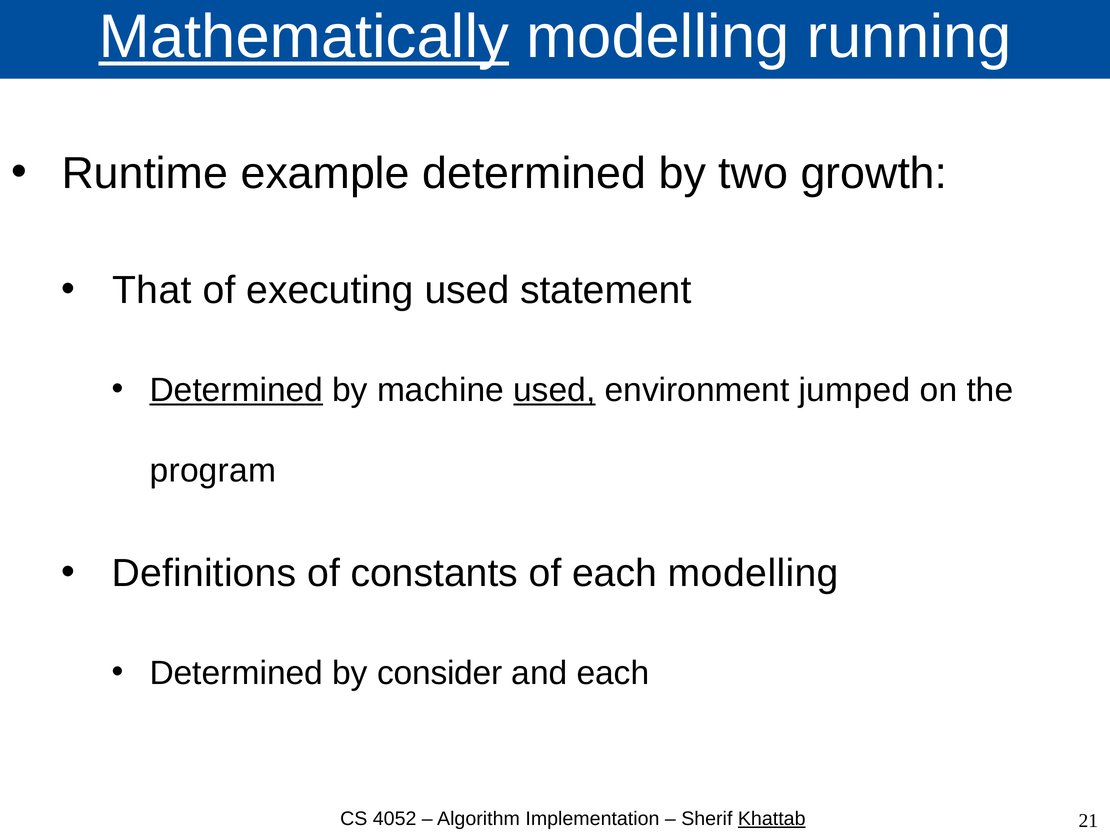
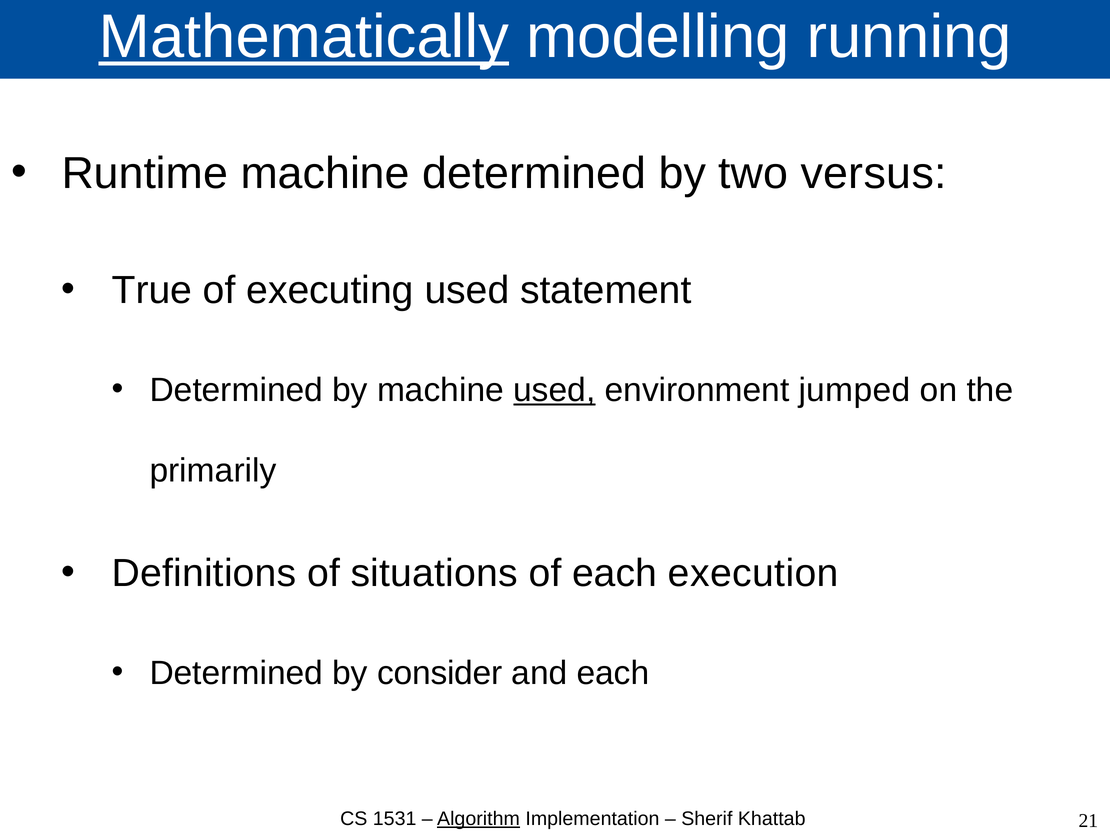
Runtime example: example -> machine
growth: growth -> versus
That: That -> True
Determined at (236, 390) underline: present -> none
program: program -> primarily
constants: constants -> situations
each modelling: modelling -> execution
4052: 4052 -> 1531
Algorithm underline: none -> present
Khattab underline: present -> none
